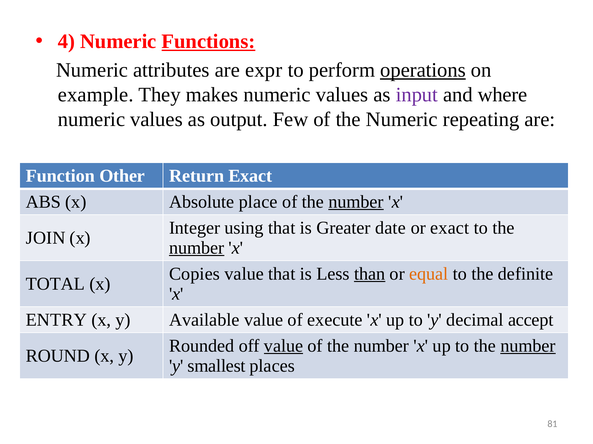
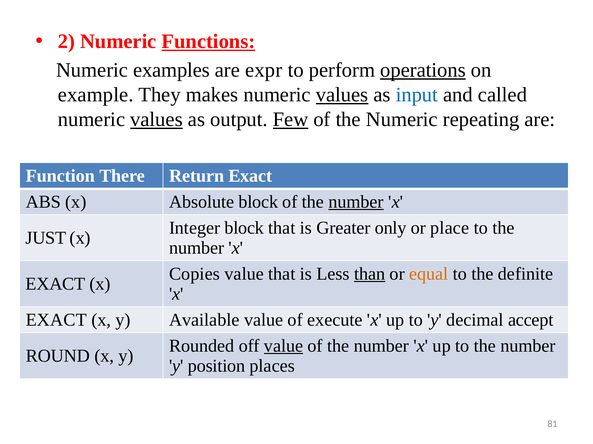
4: 4 -> 2
attributes: attributes -> examples
values at (342, 95) underline: none -> present
input colour: purple -> blue
where: where -> called
values at (156, 120) underline: none -> present
Few underline: none -> present
Other: Other -> There
Absolute place: place -> block
Integer using: using -> block
date: date -> only
or exact: exact -> place
JOIN: JOIN -> JUST
number at (197, 248) underline: present -> none
TOTAL at (55, 284): TOTAL -> EXACT
ENTRY at (56, 320): ENTRY -> EXACT
number at (528, 346) underline: present -> none
smallest: smallest -> position
